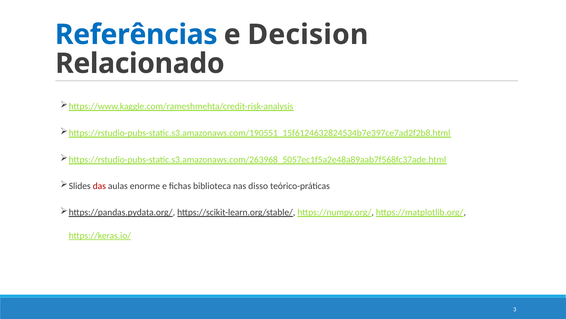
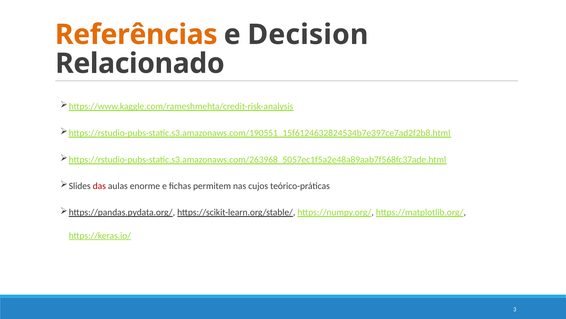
Referências colour: blue -> orange
biblioteca: biblioteca -> permitem
disso: disso -> cujos
